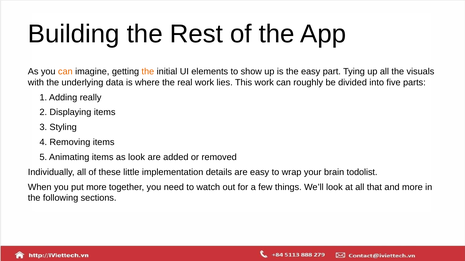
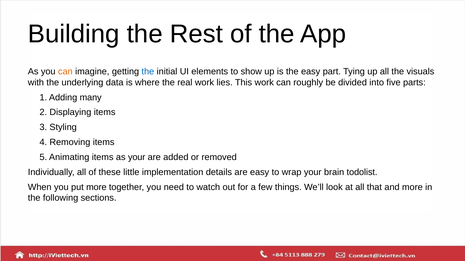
the at (148, 72) colour: orange -> blue
really: really -> many
as look: look -> your
